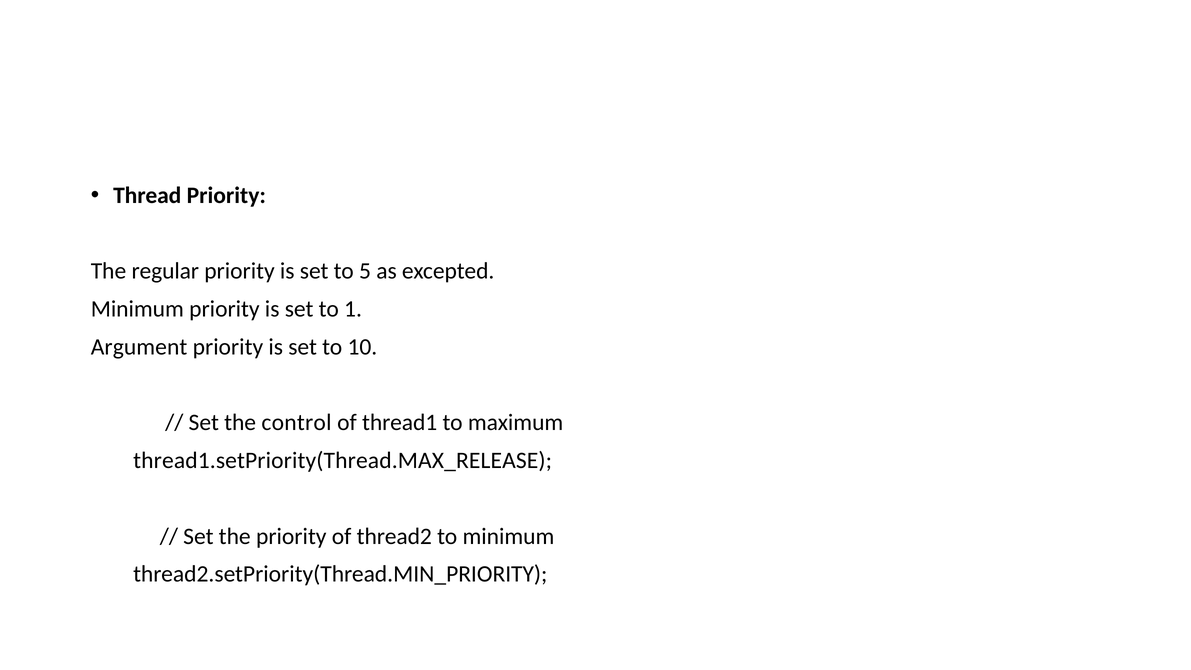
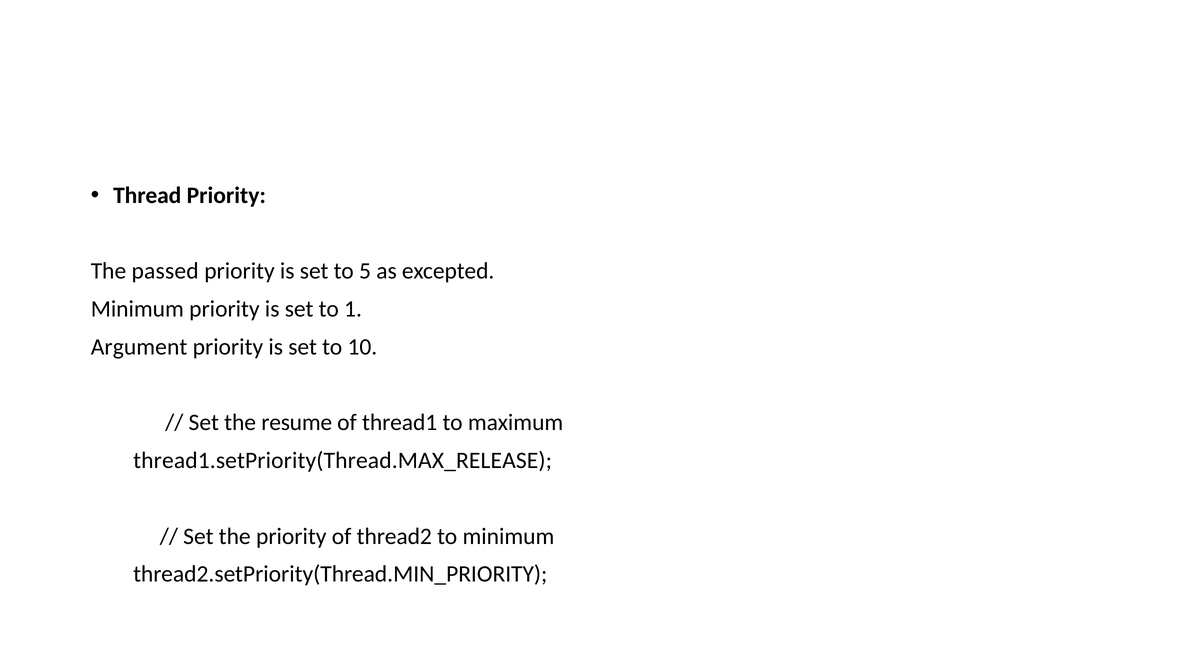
regular: regular -> passed
control: control -> resume
